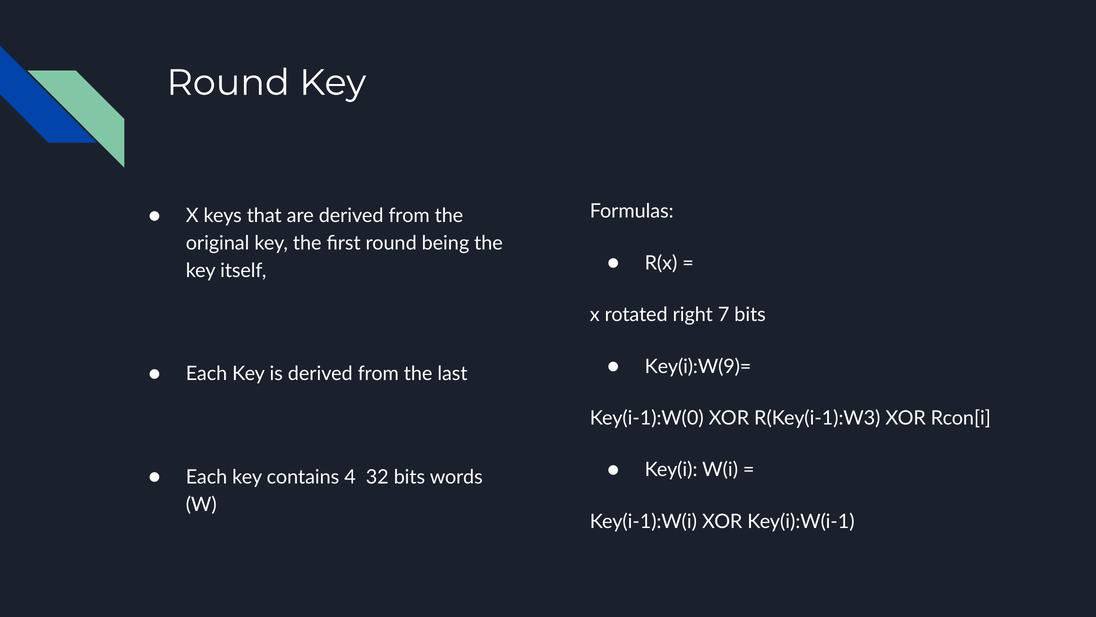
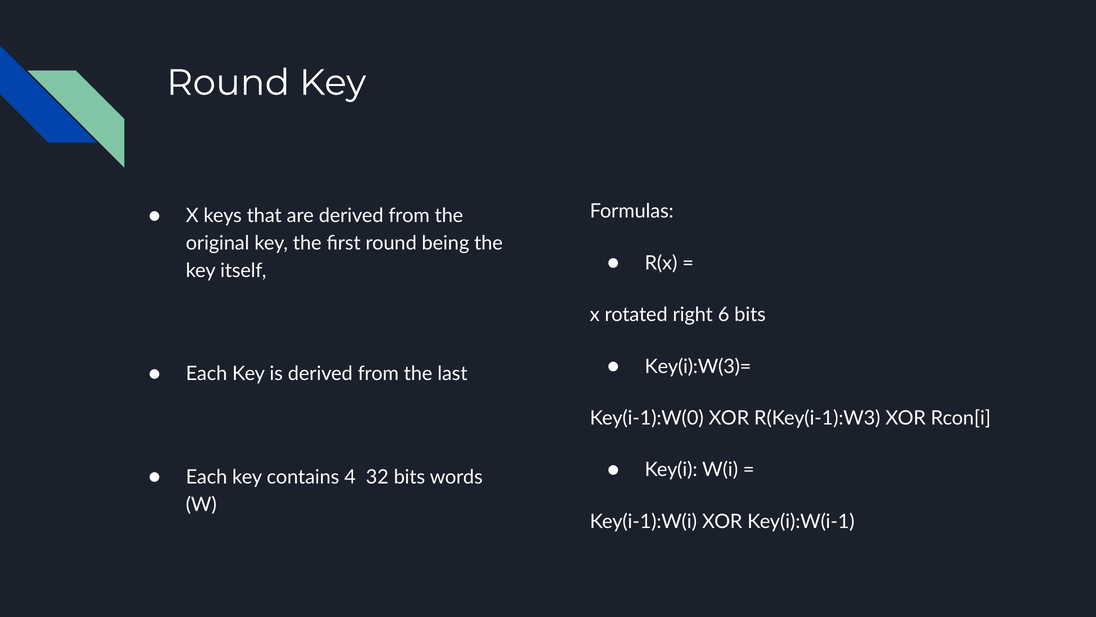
7: 7 -> 6
Key(i):W(9)=: Key(i):W(9)= -> Key(i):W(3)=
